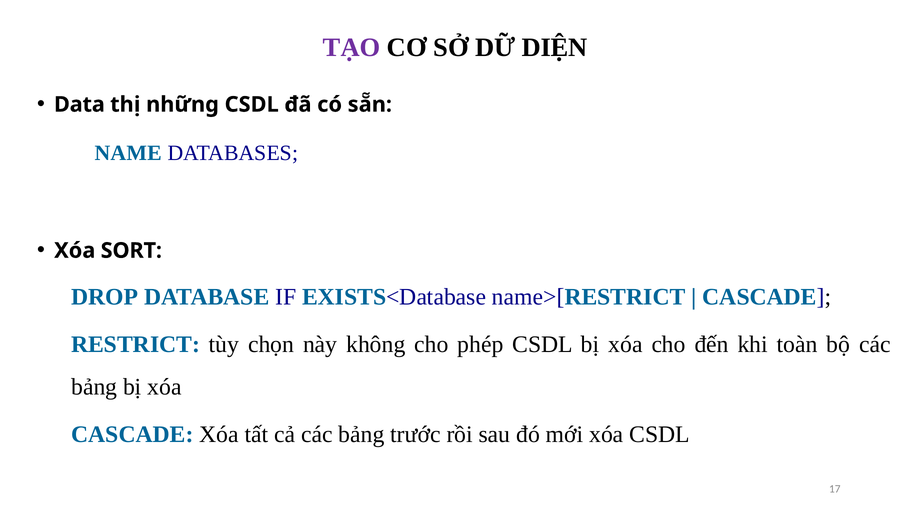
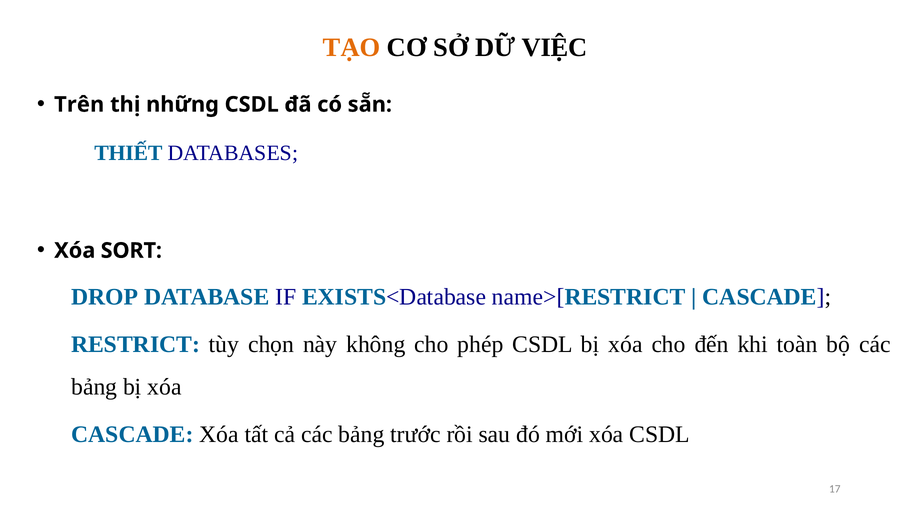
TẠO colour: purple -> orange
DIỆN: DIỆN -> VIỆC
Data: Data -> Trên
NAME: NAME -> THIẾT
